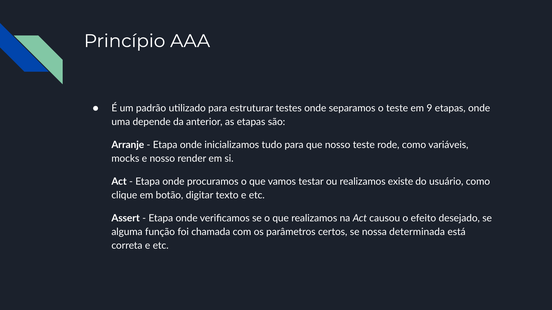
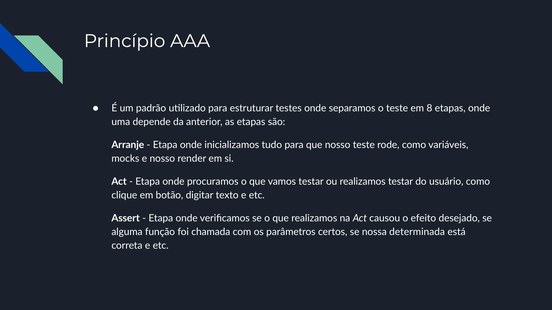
9: 9 -> 8
realizamos existe: existe -> testar
